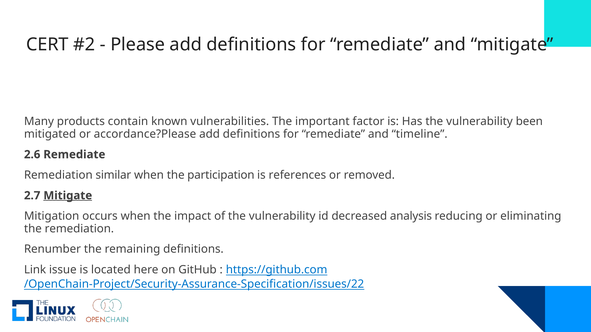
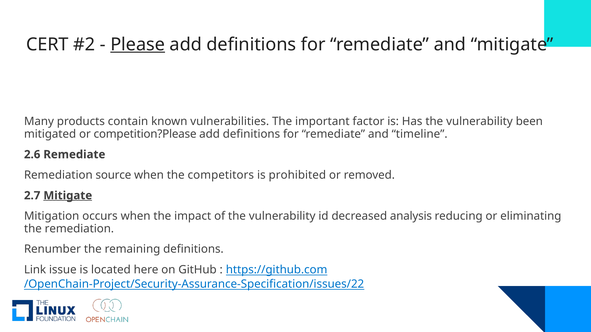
Please underline: none -> present
accordance?Please: accordance?Please -> competition?Please
similar: similar -> source
participation: participation -> competitors
references: references -> prohibited
